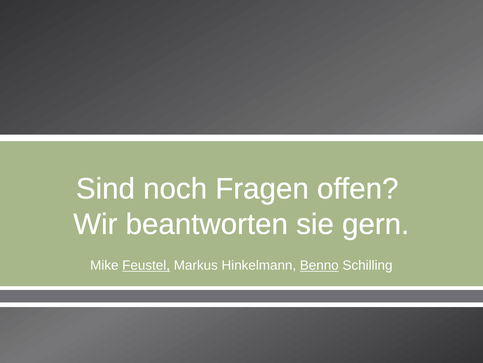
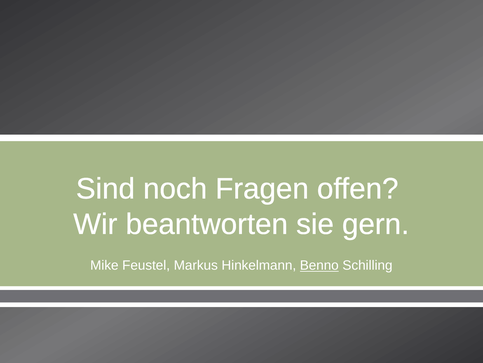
Feustel underline: present -> none
